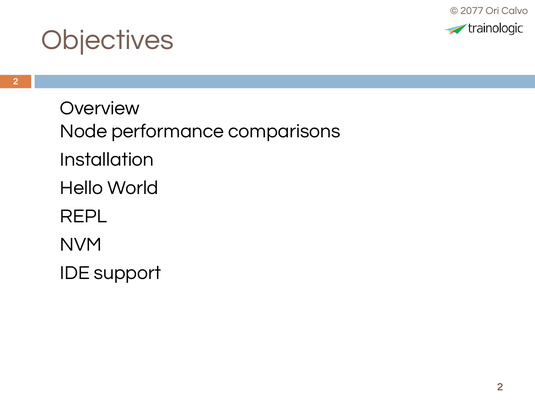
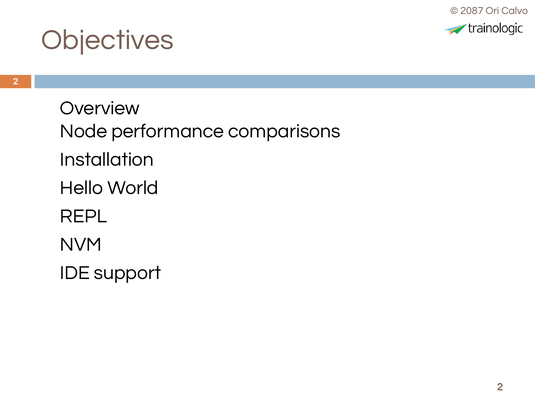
2077: 2077 -> 2087
